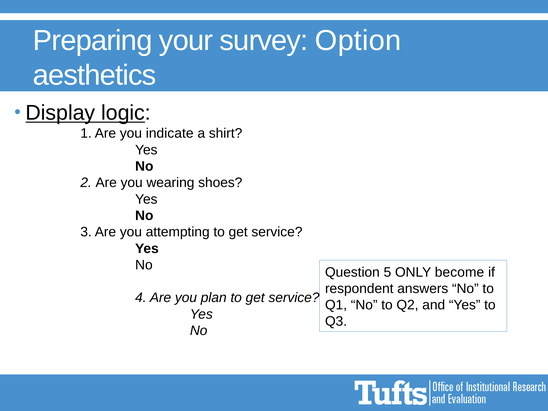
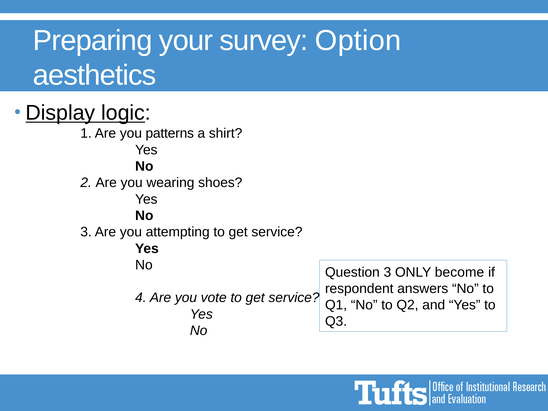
indicate: indicate -> patterns
Question 5: 5 -> 3
plan: plan -> vote
